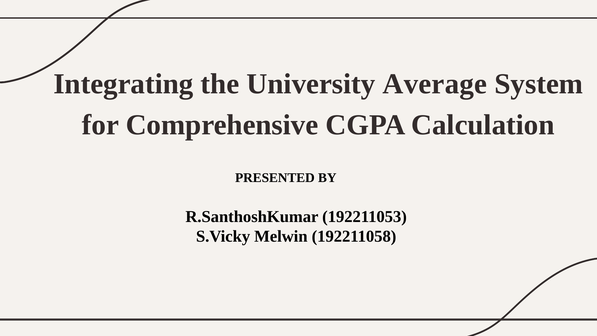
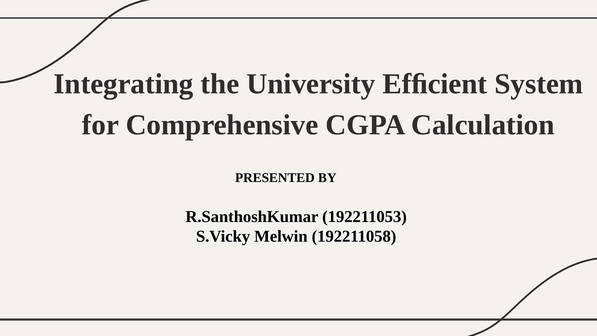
Average: Average -> Efﬁcient
